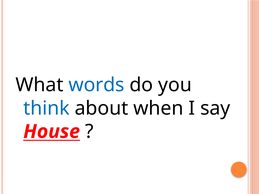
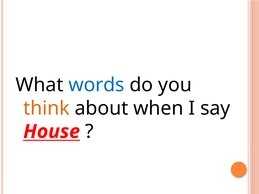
think colour: blue -> orange
